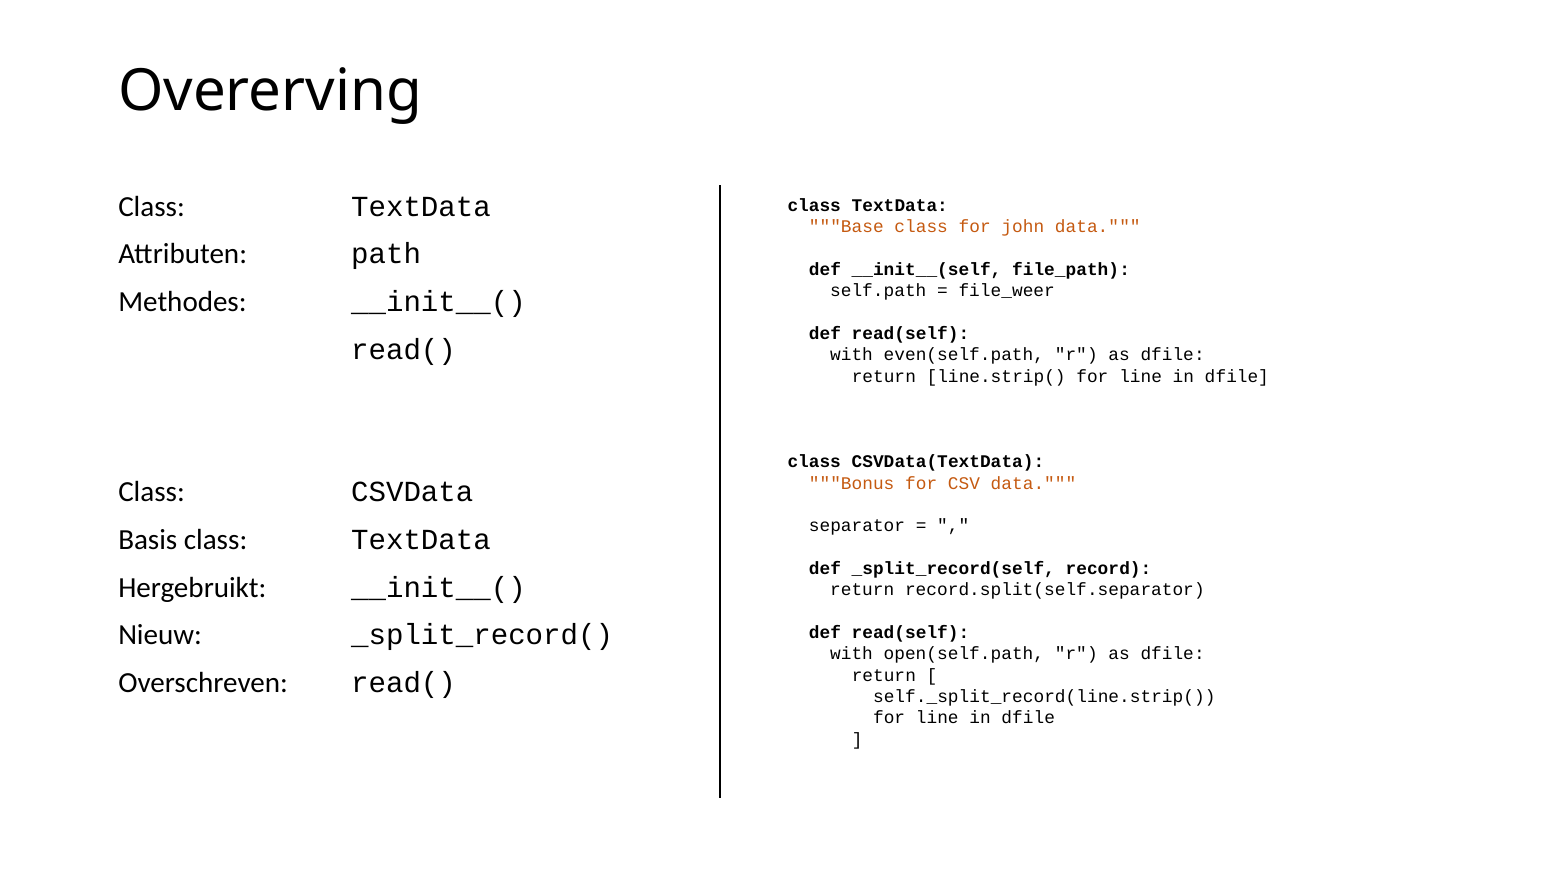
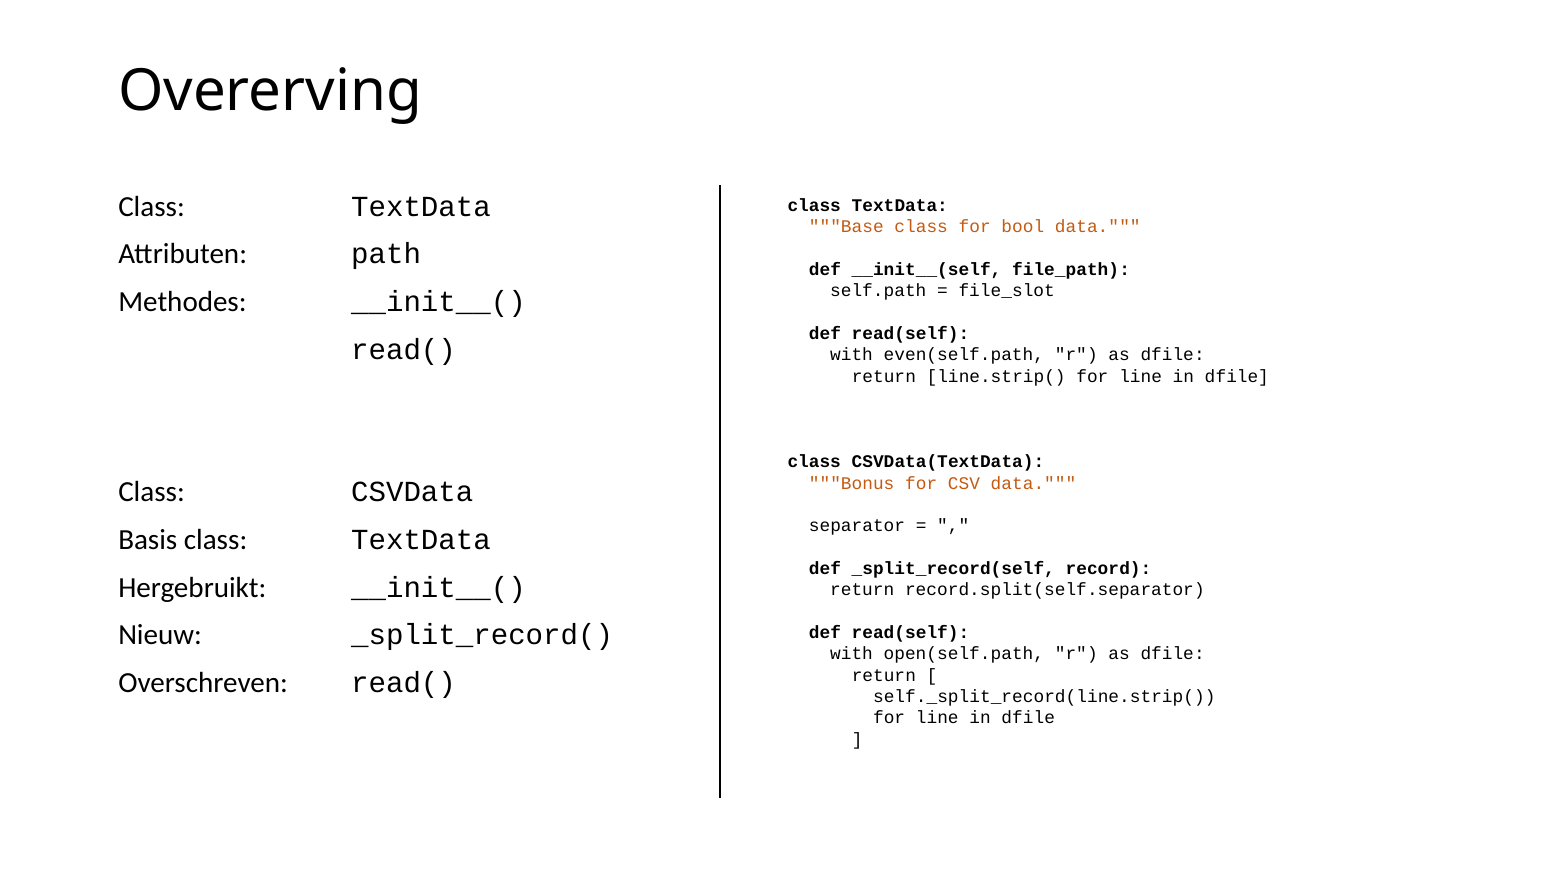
john: john -> bool
file_weer: file_weer -> file_slot
